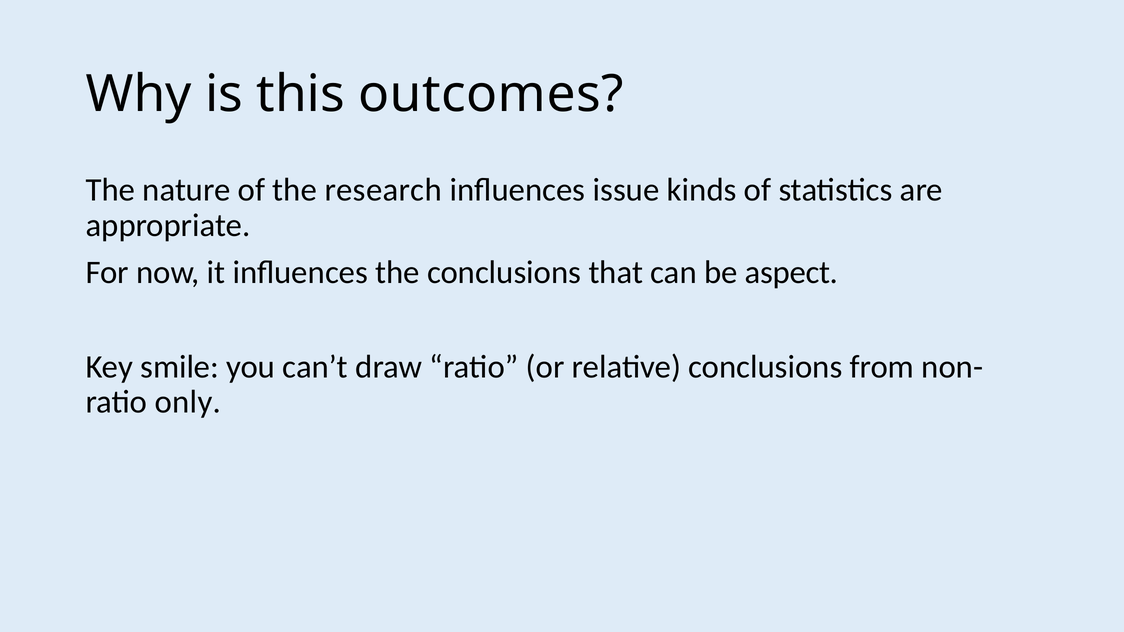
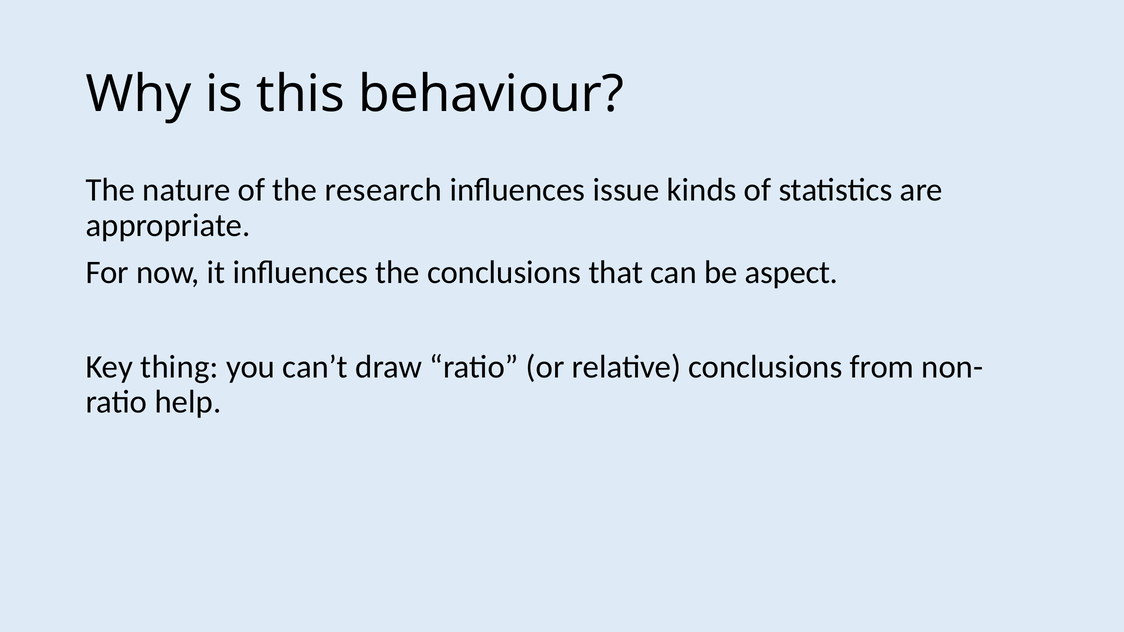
outcomes: outcomes -> behaviour
smile: smile -> thing
only: only -> help
